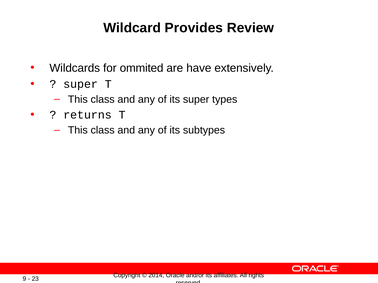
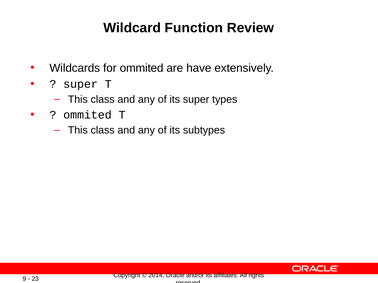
Provides: Provides -> Function
returns at (87, 115): returns -> ommited
